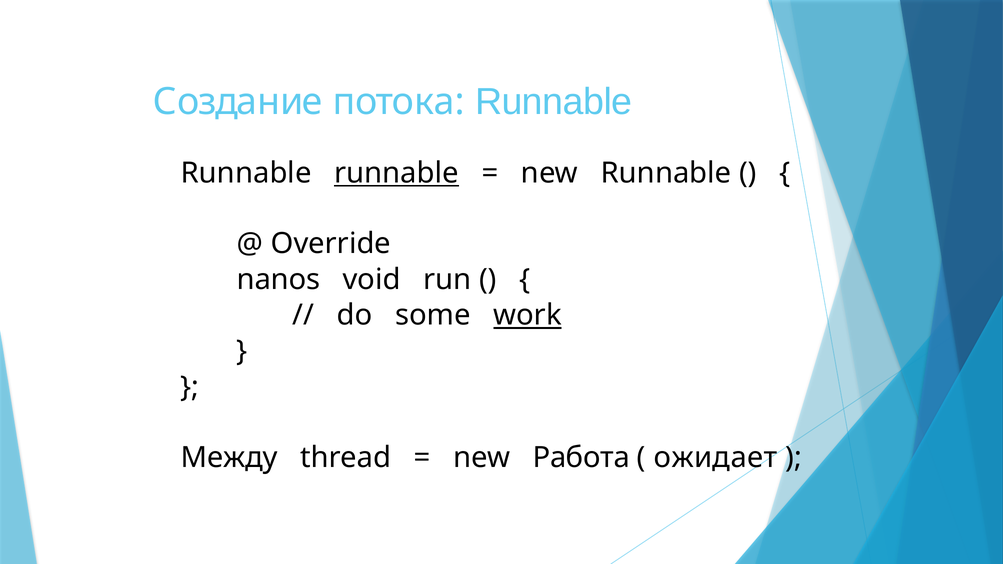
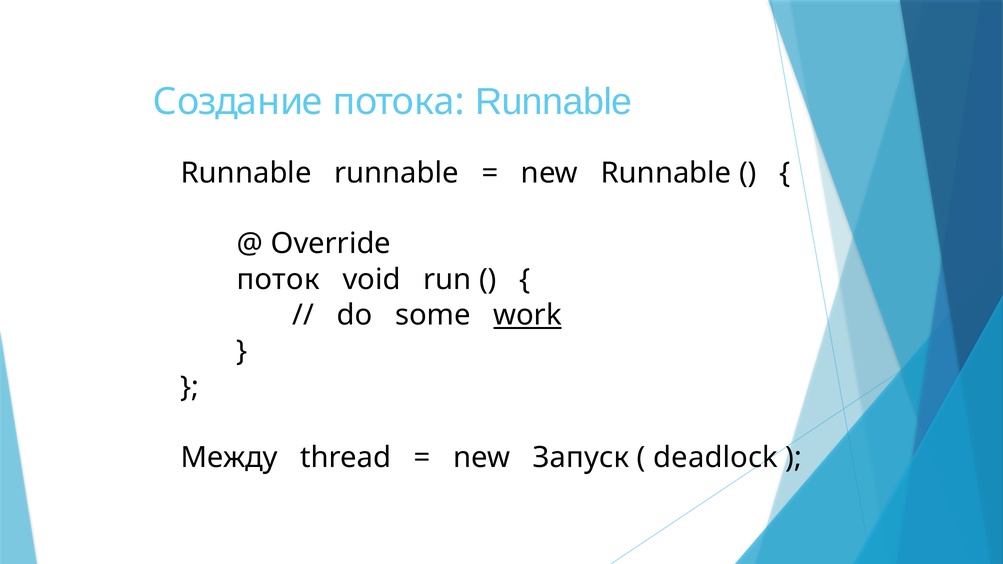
runnable at (397, 173) underline: present -> none
nanos: nanos -> поток
Работа: Работа -> Запуск
ожидает: ожидает -> deadlock
